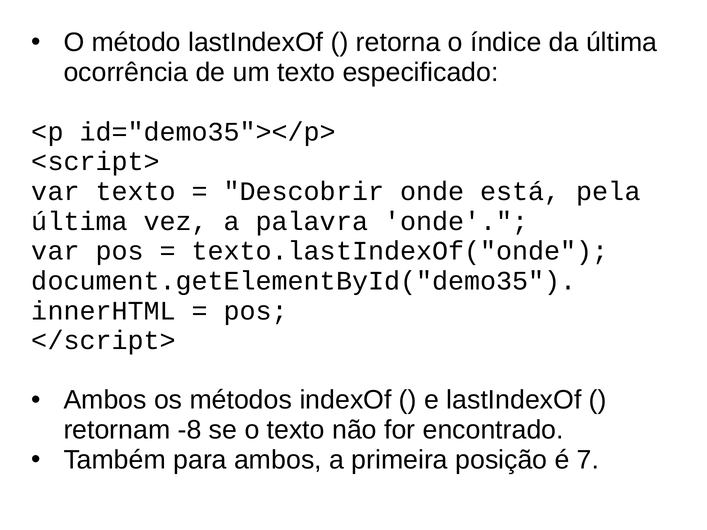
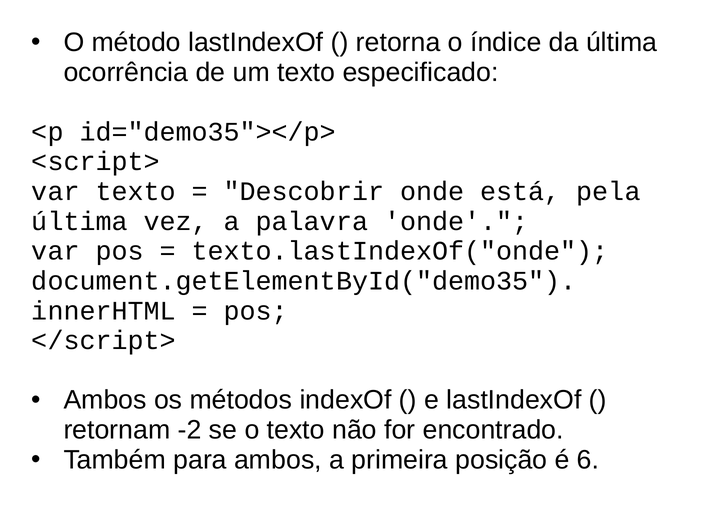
-8: -8 -> -2
7: 7 -> 6
